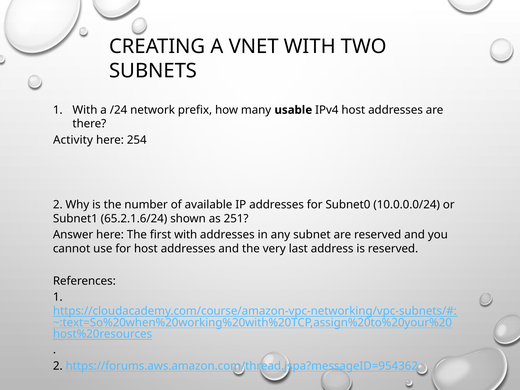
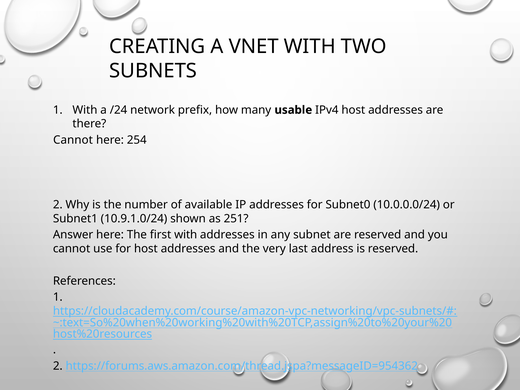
Activity at (73, 140): Activity -> Cannot
65.2.1.6/24: 65.2.1.6/24 -> 10.9.1.0/24
